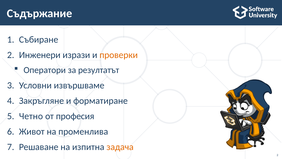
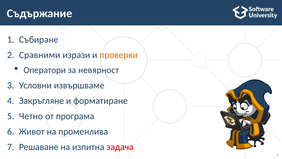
Инженери: Инженери -> Сравними
резултатът: резултатът -> невярност
професия: професия -> програма
задача colour: orange -> red
